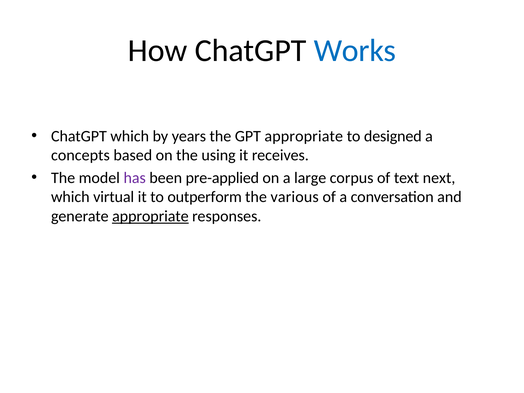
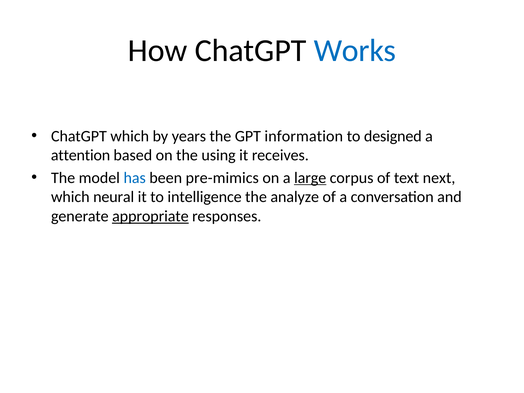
GPT appropriate: appropriate -> information
concepts: concepts -> attention
has colour: purple -> blue
pre-applied: pre-applied -> pre-mimics
large underline: none -> present
virtual: virtual -> neural
outperform: outperform -> intelligence
various: various -> analyze
